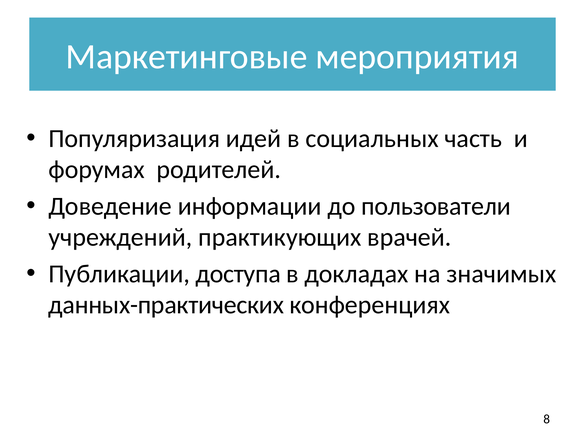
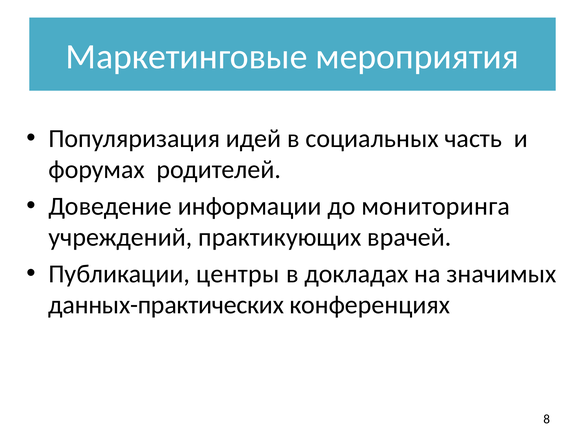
пользователи: пользователи -> мониторинга
доступа: доступа -> центры
